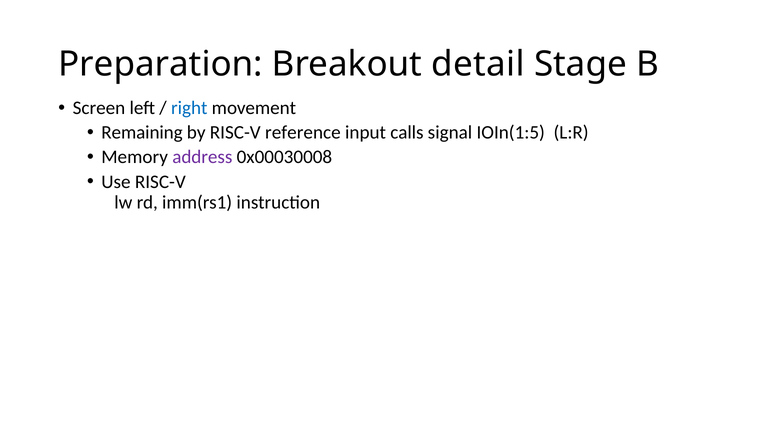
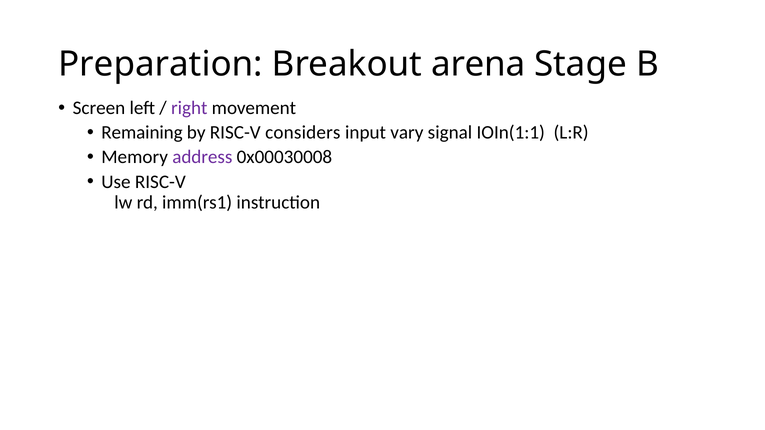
detail: detail -> arena
right colour: blue -> purple
reference: reference -> considers
calls: calls -> vary
IOIn(1:5: IOIn(1:5 -> IOIn(1:1
